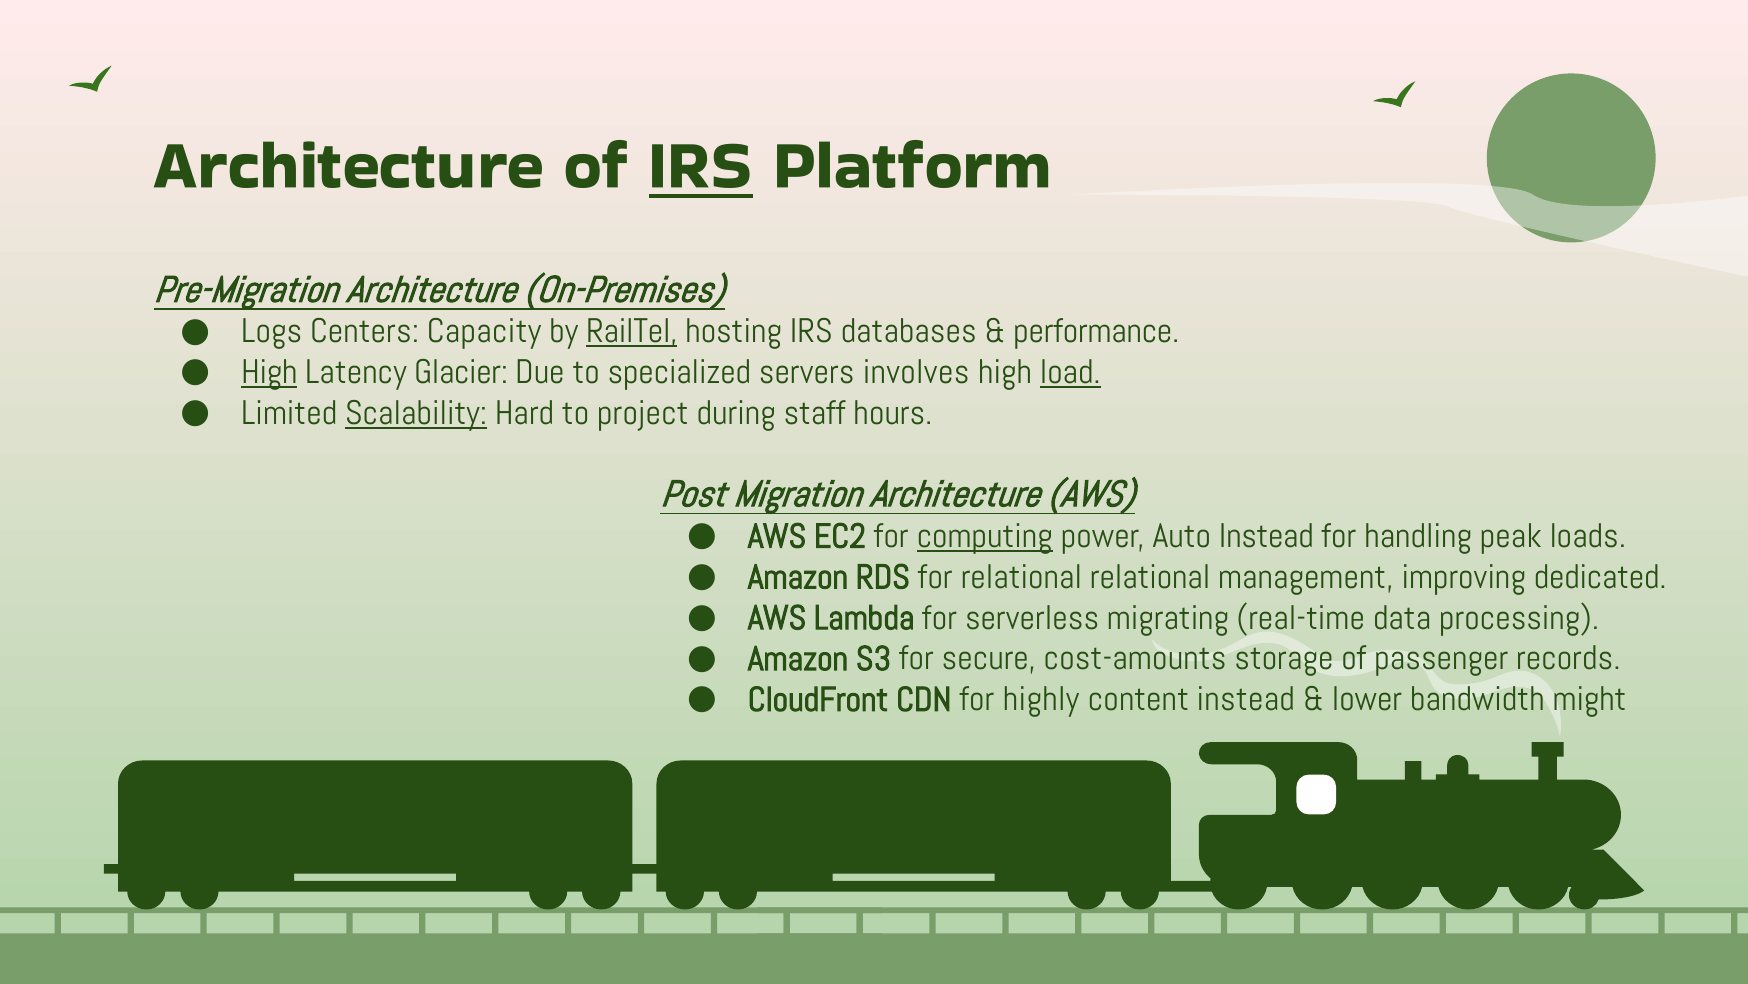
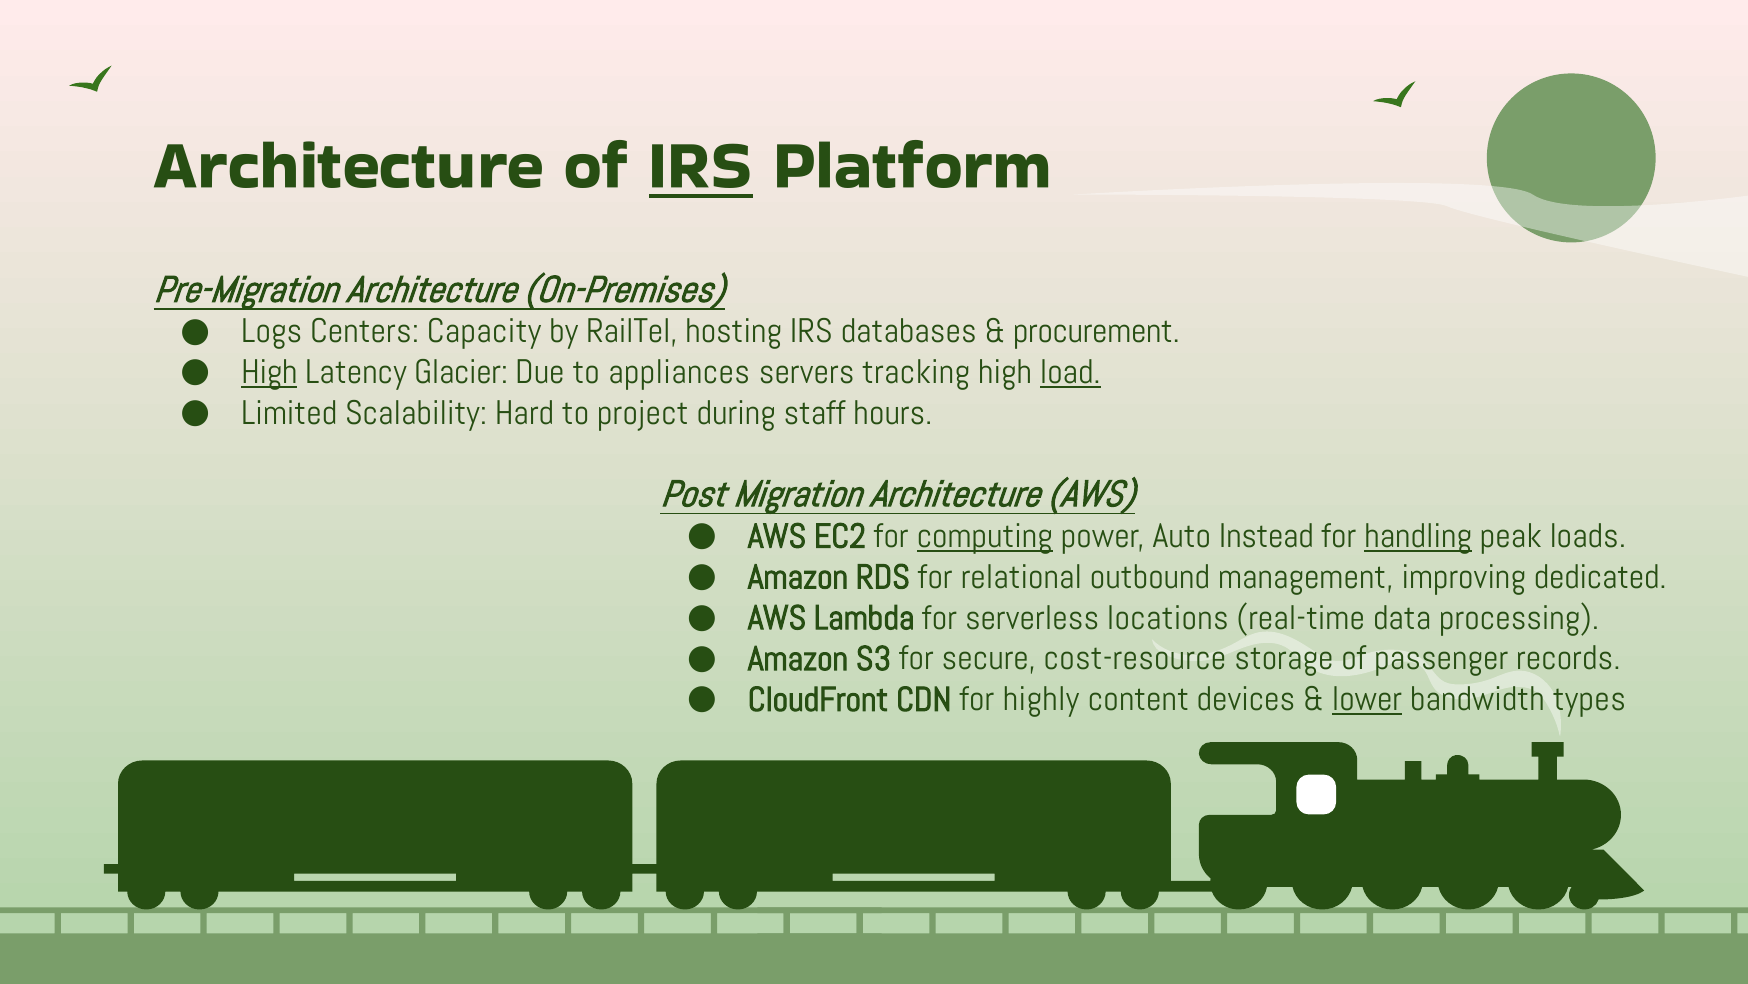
RailTel underline: present -> none
performance: performance -> procurement
specialized: specialized -> appliances
involves: involves -> tracking
Scalability underline: present -> none
handling underline: none -> present
relational relational: relational -> outbound
migrating: migrating -> locations
cost-amounts: cost-amounts -> cost-resource
content instead: instead -> devices
lower underline: none -> present
might: might -> types
